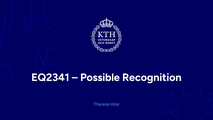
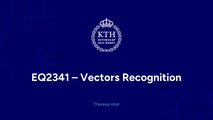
Possible: Possible -> Vectors
